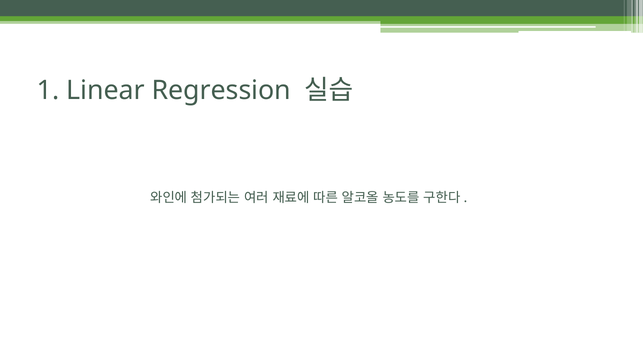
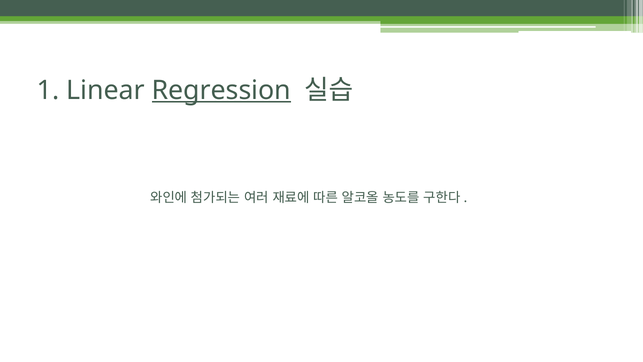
Regression underline: none -> present
